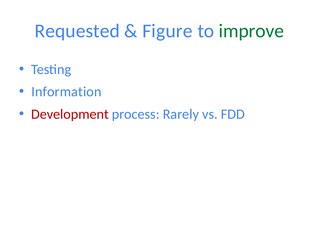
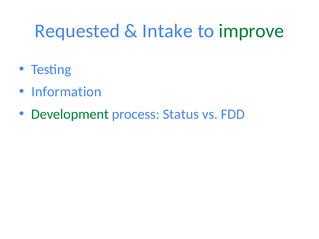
Figure: Figure -> Intake
Development colour: red -> green
Rarely: Rarely -> Status
